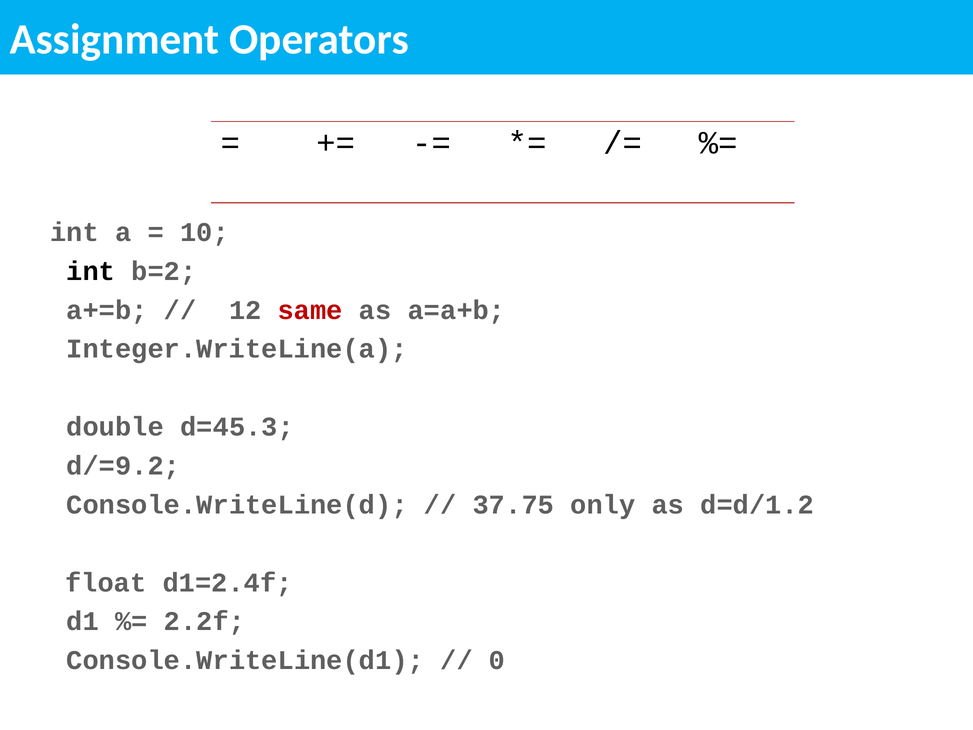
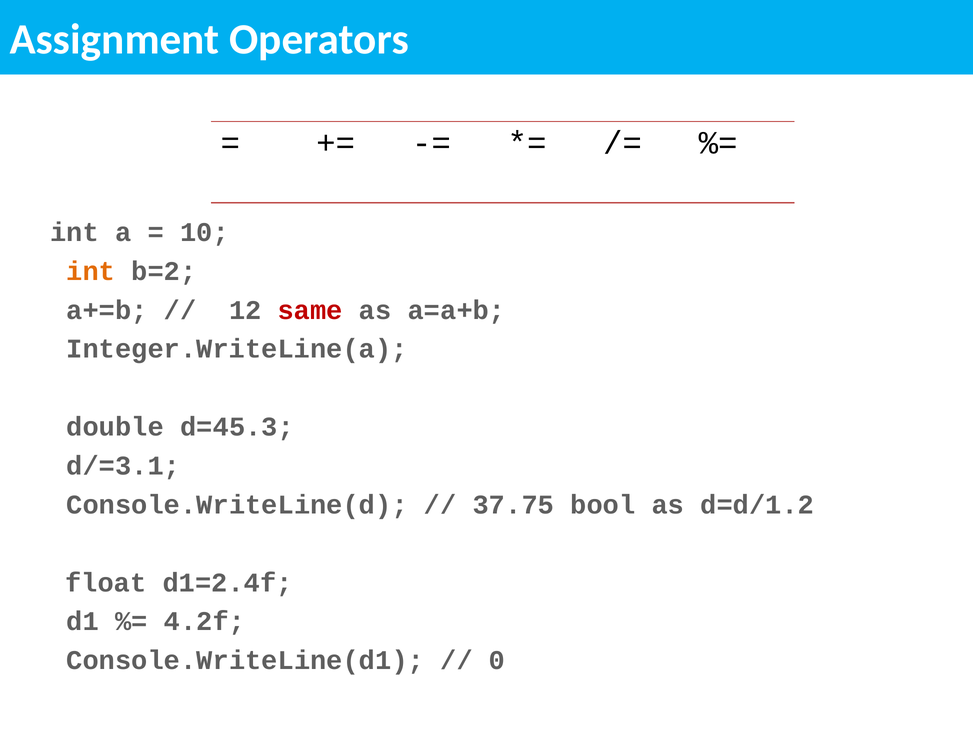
int at (91, 271) colour: black -> orange
d/=9.2: d/=9.2 -> d/=3.1
only: only -> bool
2.2f: 2.2f -> 4.2f
